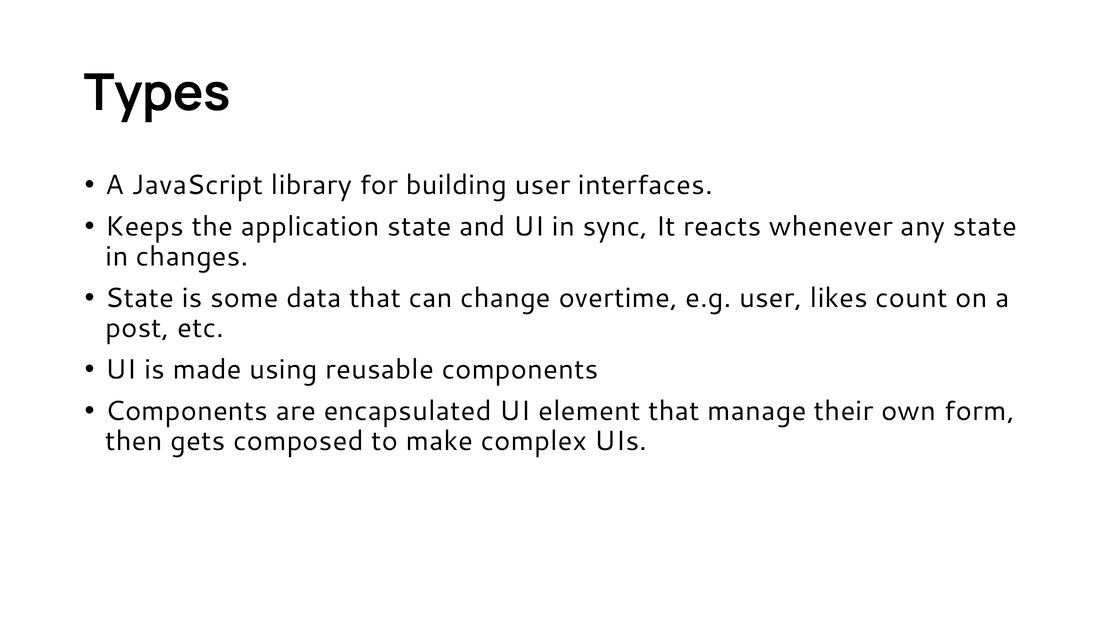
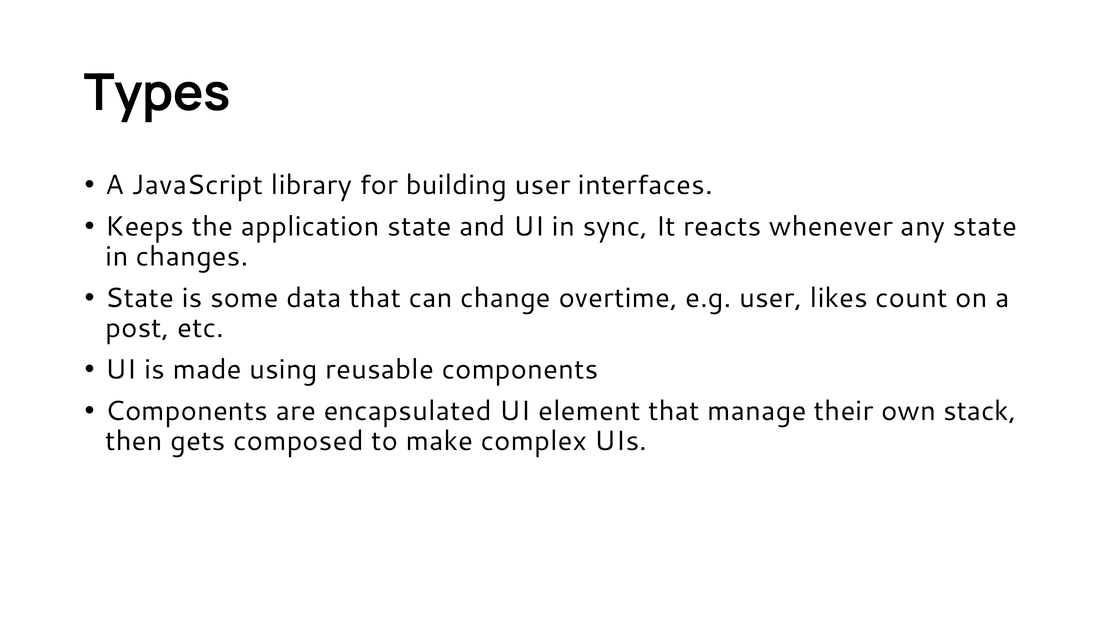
form: form -> stack
